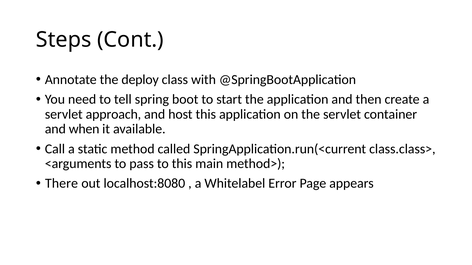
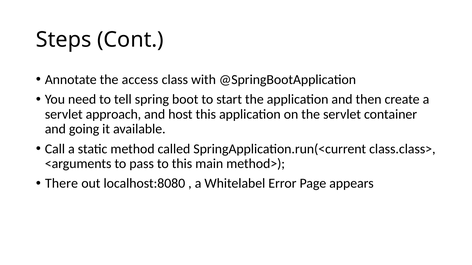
deploy: deploy -> access
when: when -> going
